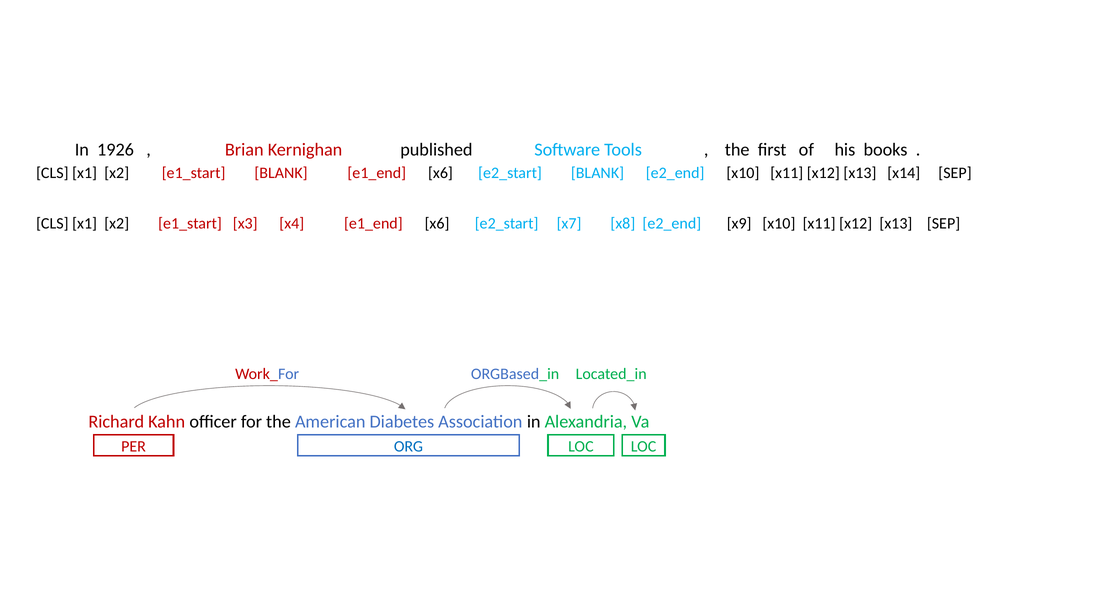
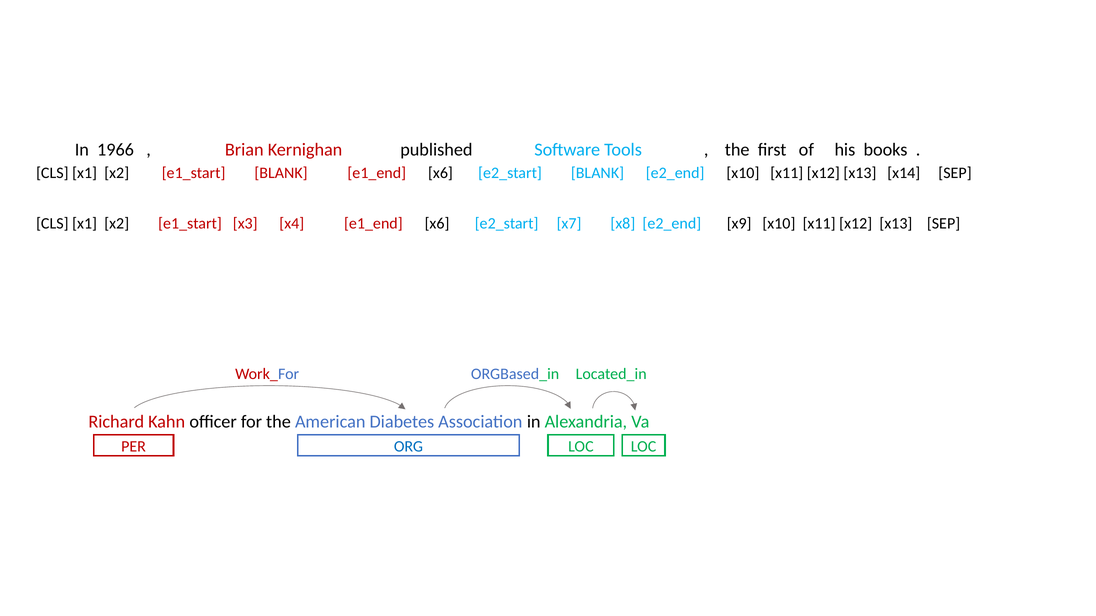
1926: 1926 -> 1966
